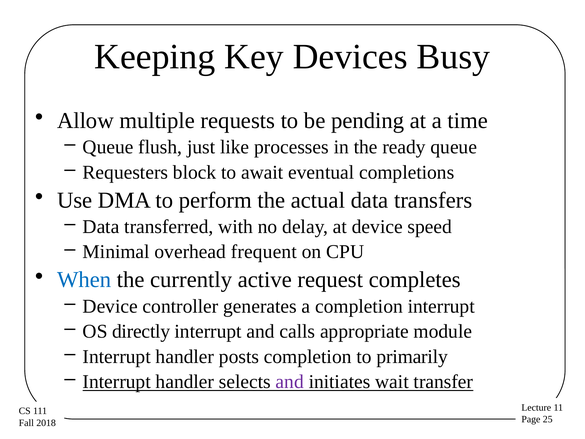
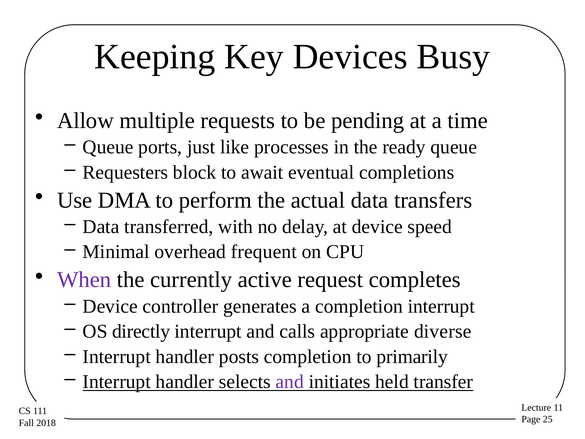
flush: flush -> ports
When colour: blue -> purple
module: module -> diverse
wait: wait -> held
